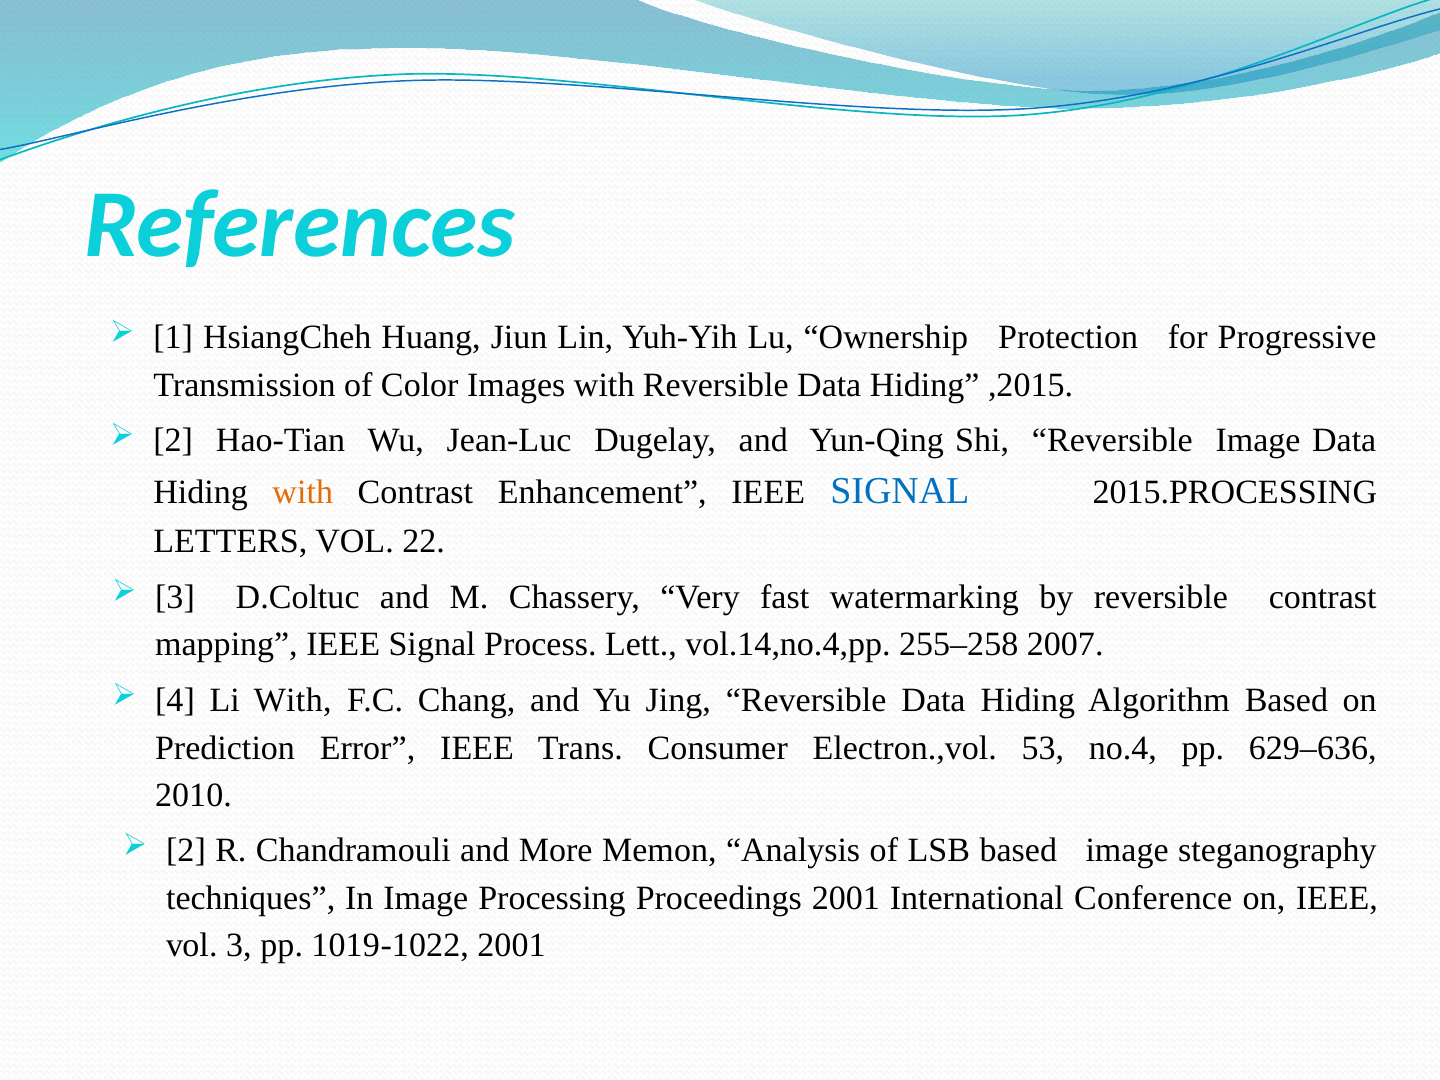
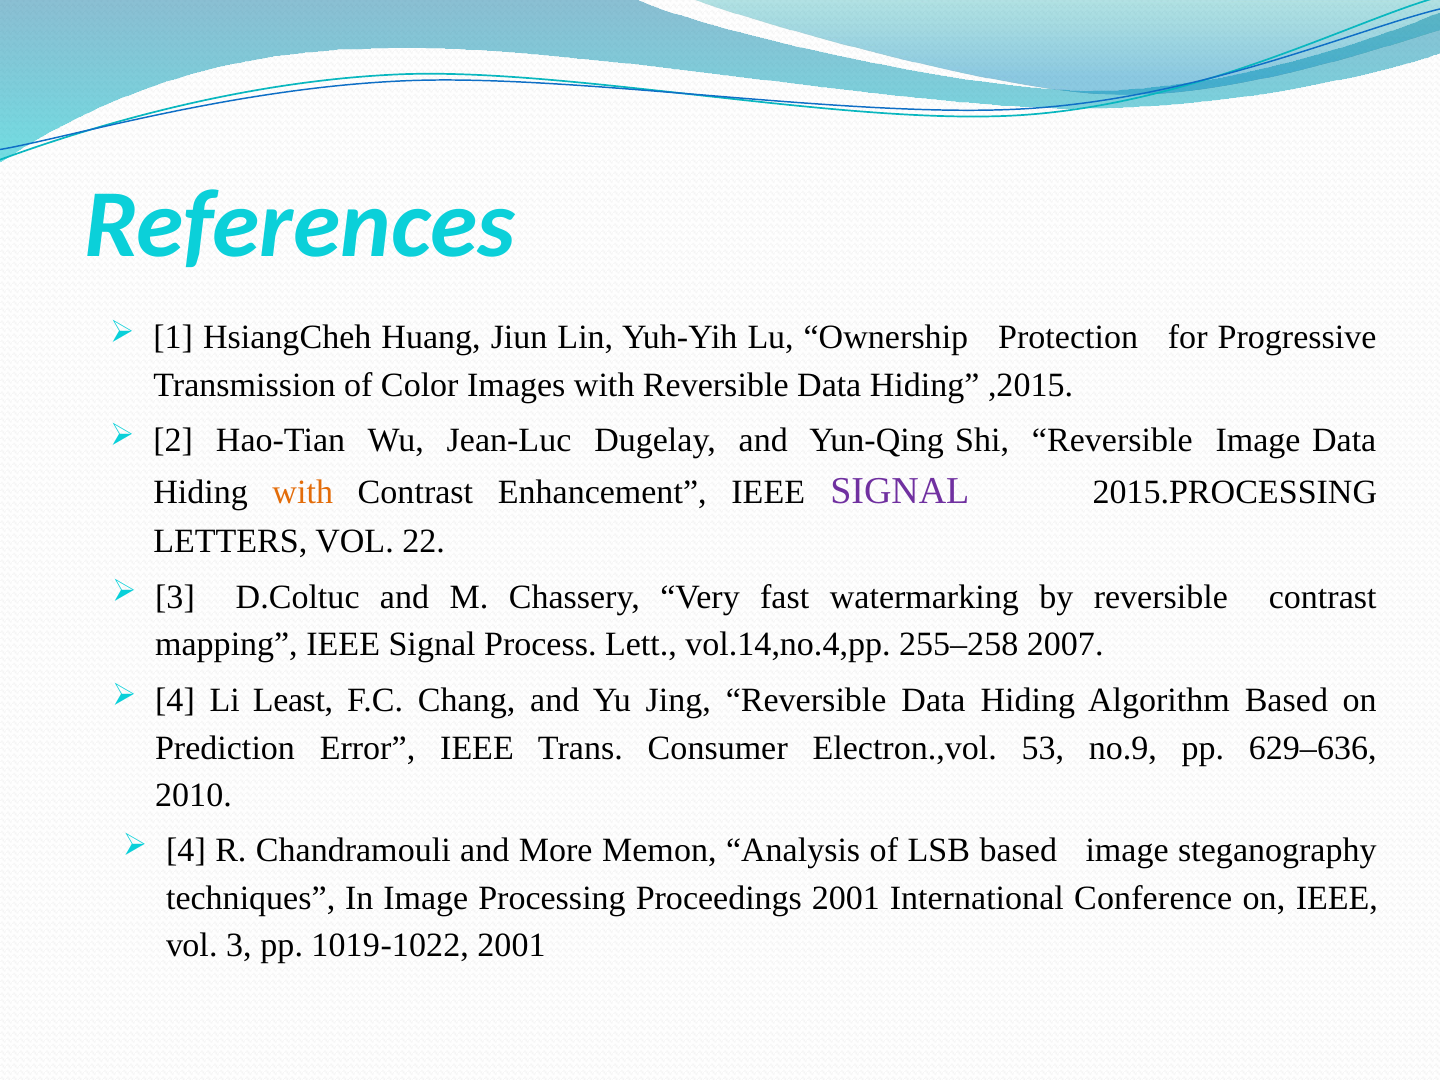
SIGNAL at (900, 491) colour: blue -> purple
Li With: With -> Least
no.4: no.4 -> no.9
2 at (186, 851): 2 -> 4
